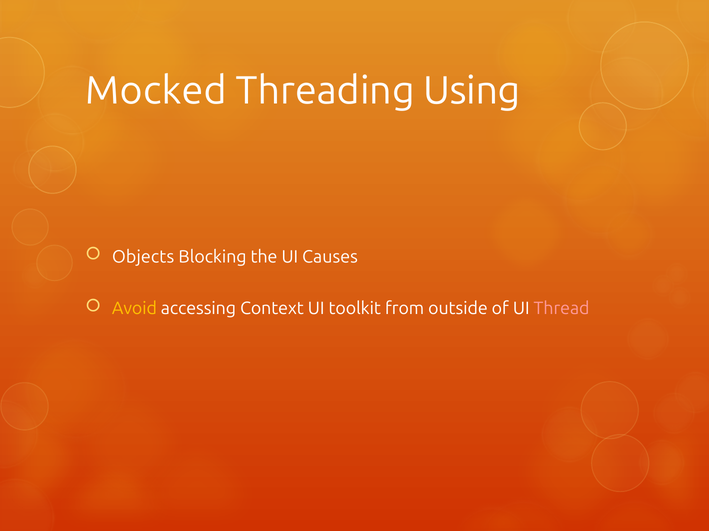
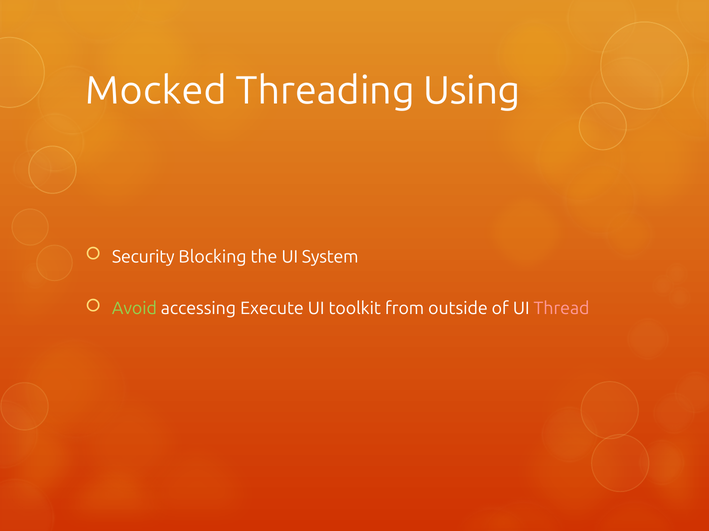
Objects: Objects -> Security
Causes: Causes -> System
Avoid colour: yellow -> light green
Context: Context -> Execute
